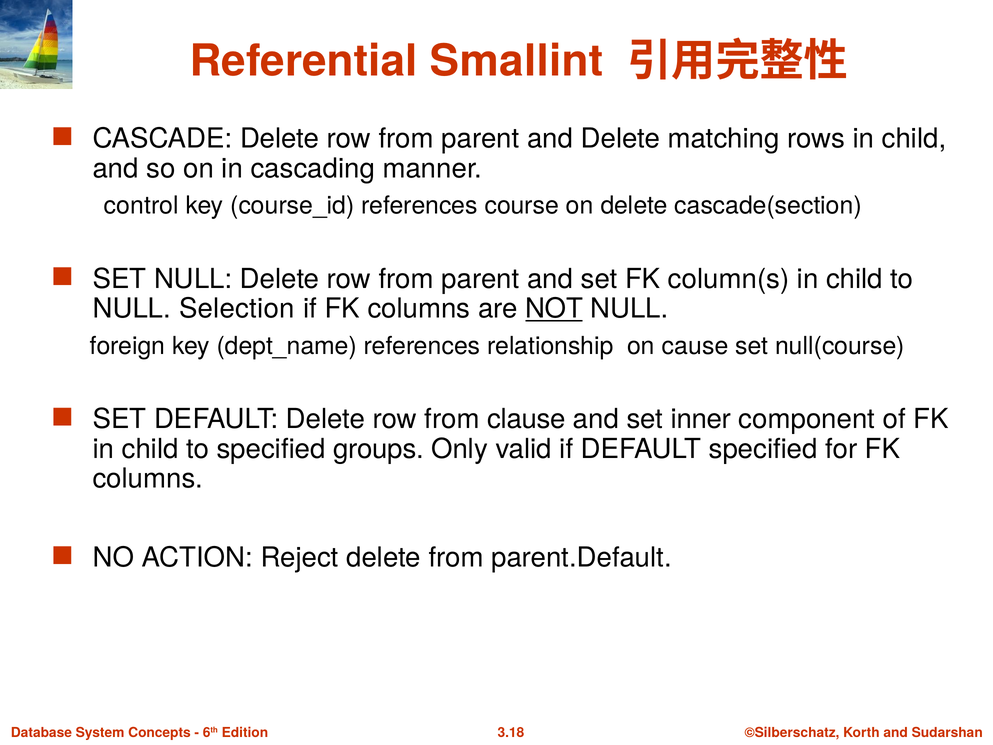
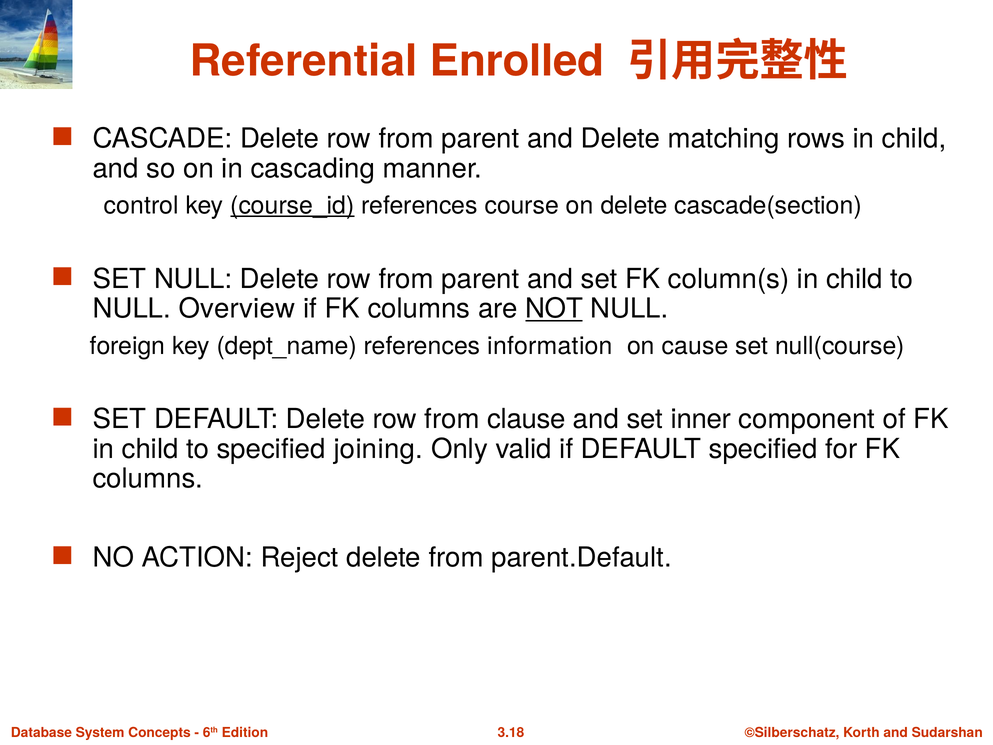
Smallint: Smallint -> Enrolled
course_id underline: none -> present
Selection: Selection -> Overview
relationship: relationship -> information
groups: groups -> joining
